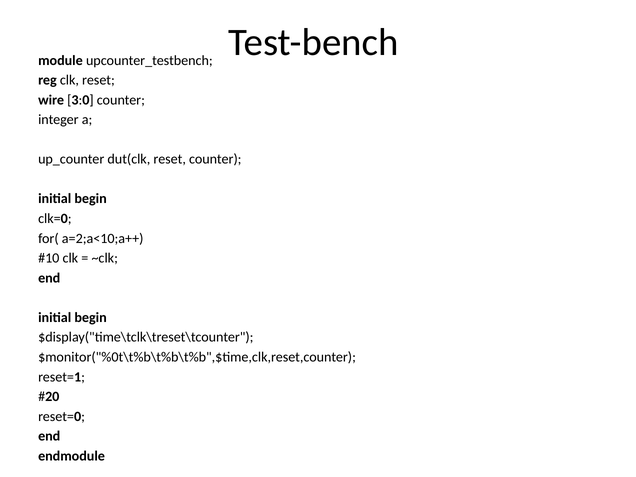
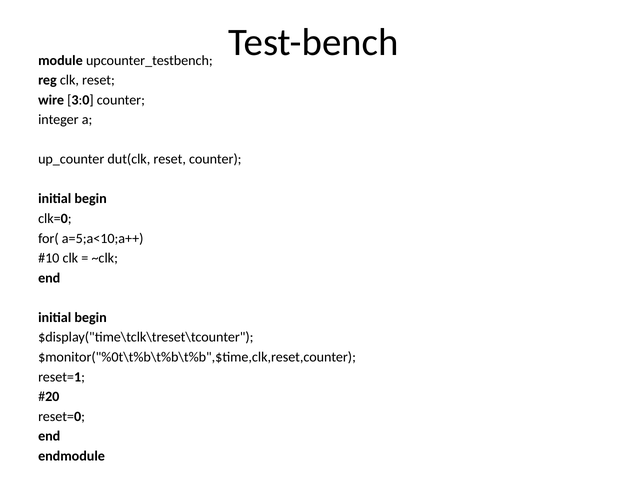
a=2;a<10;a++: a=2;a<10;a++ -> a=5;a<10;a++
